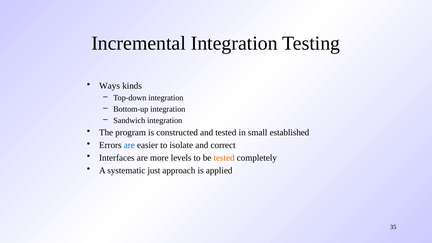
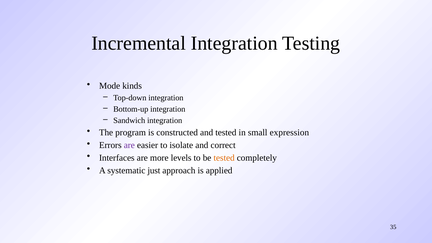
Ways: Ways -> Mode
established: established -> expression
are at (129, 145) colour: blue -> purple
